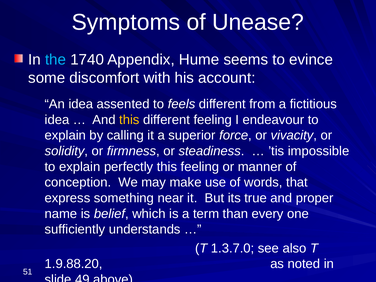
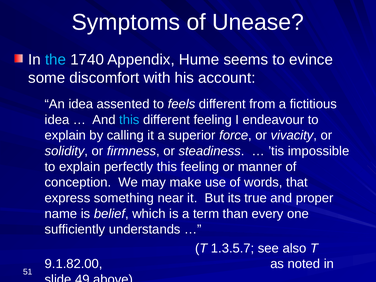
this at (129, 120) colour: yellow -> light blue
1.3.7.0: 1.3.7.0 -> 1.3.5.7
1.9.88.20: 1.9.88.20 -> 9.1.82.00
